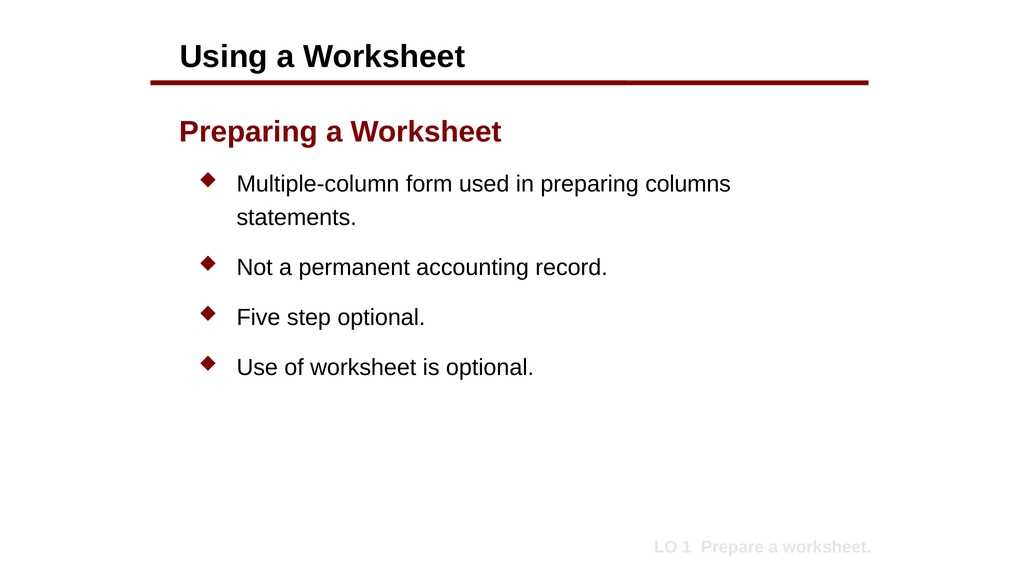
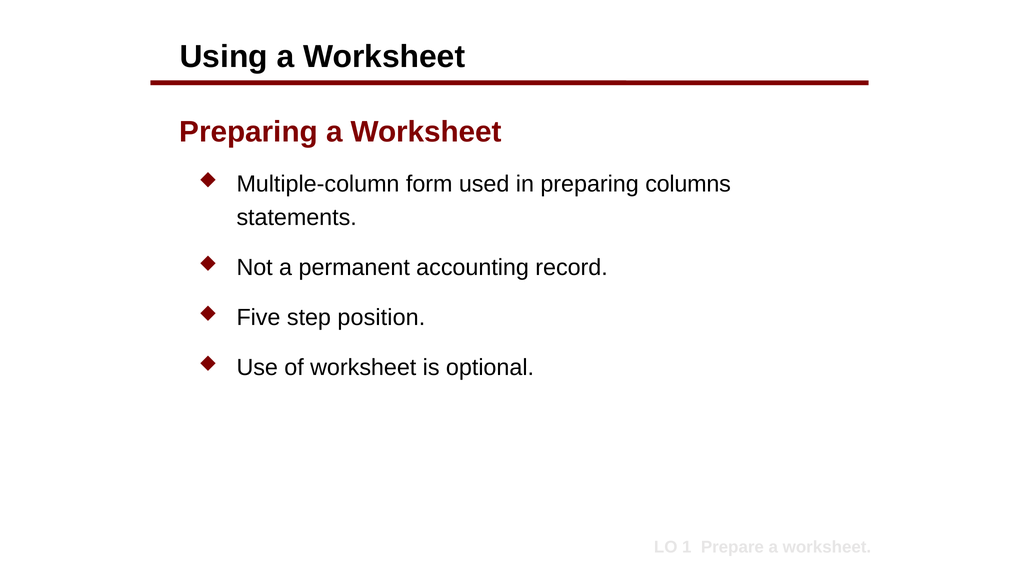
step optional: optional -> position
